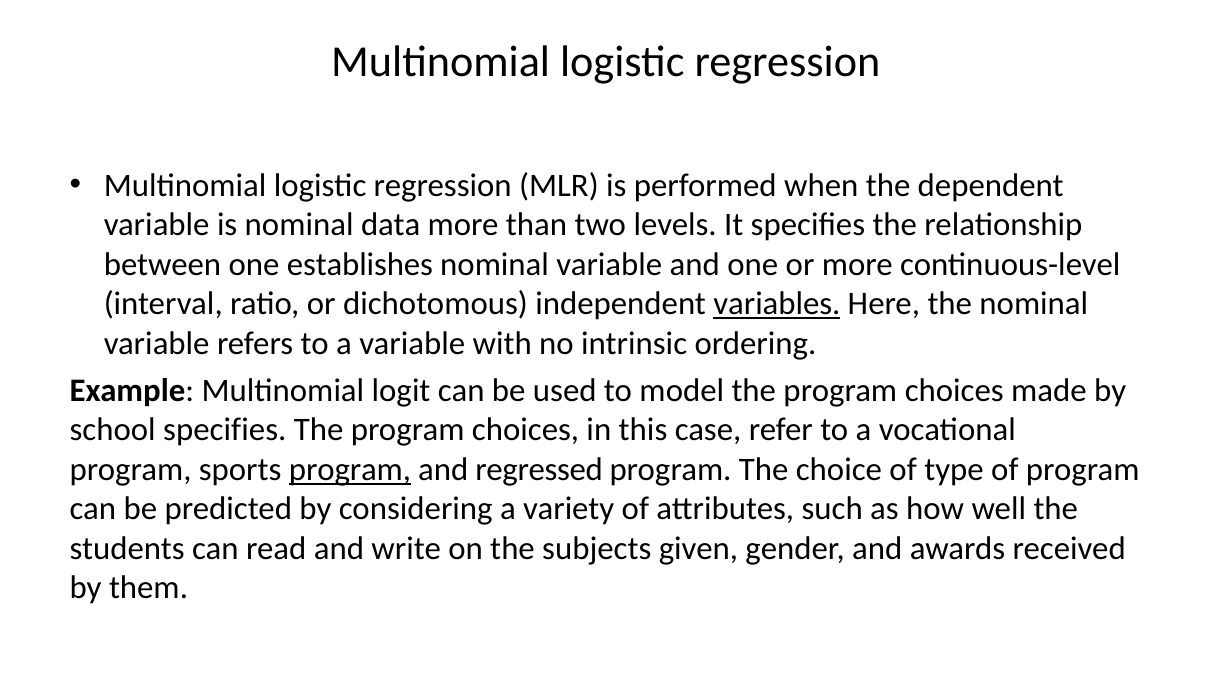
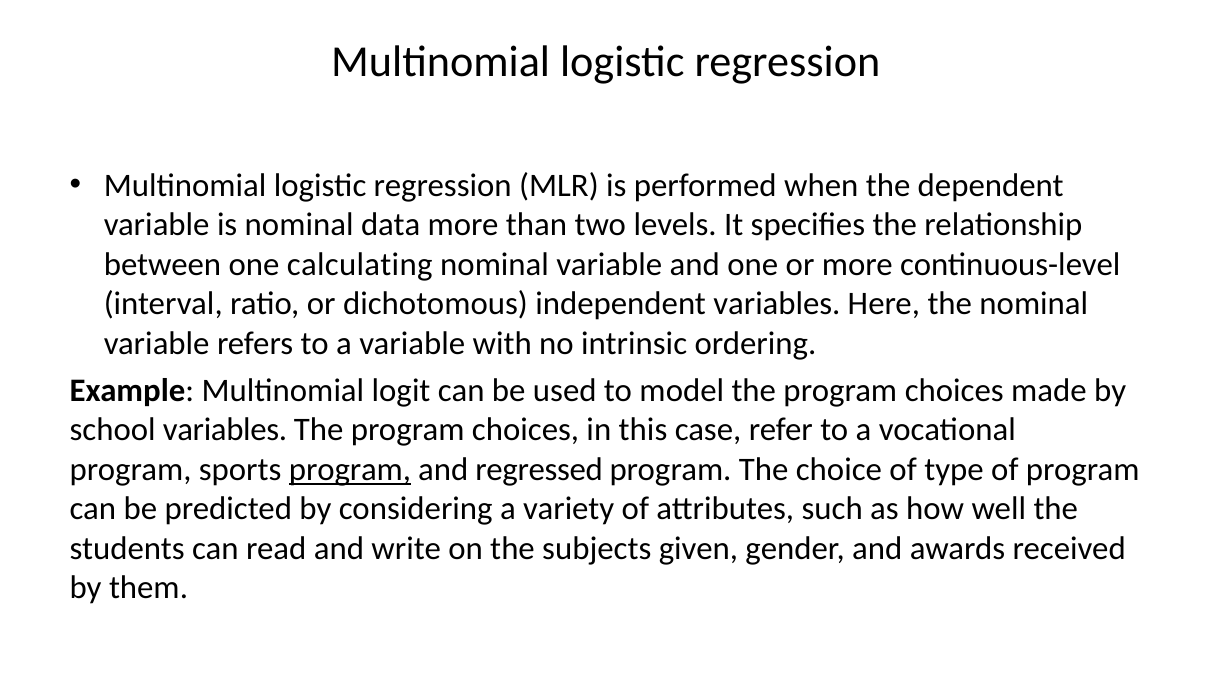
establishes: establishes -> calculating
variables at (777, 304) underline: present -> none
school specifies: specifies -> variables
